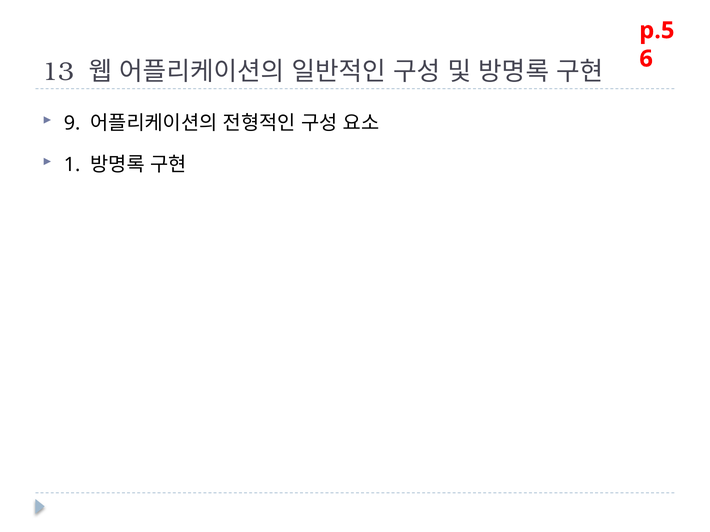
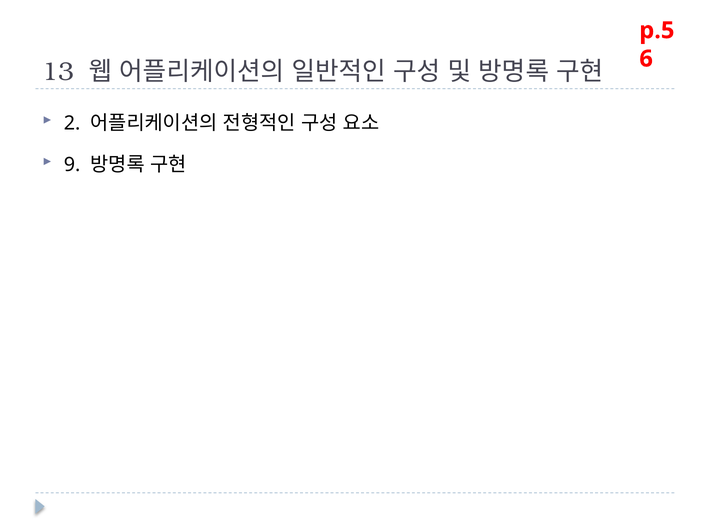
9: 9 -> 2
1: 1 -> 9
